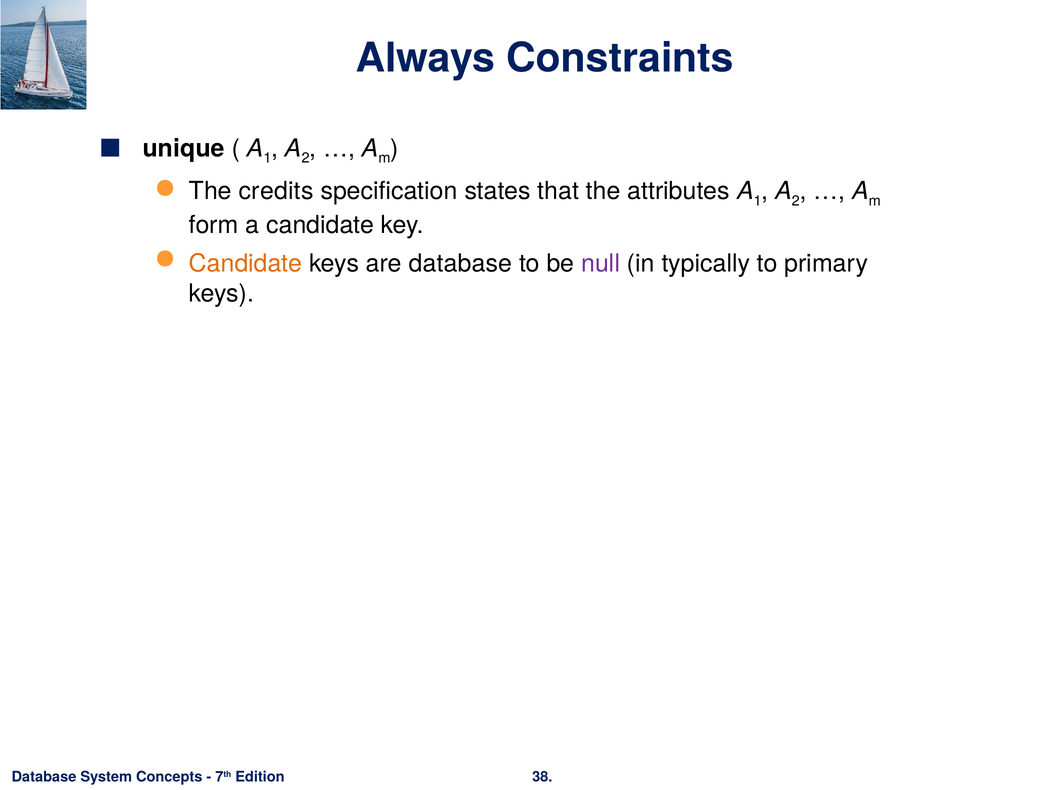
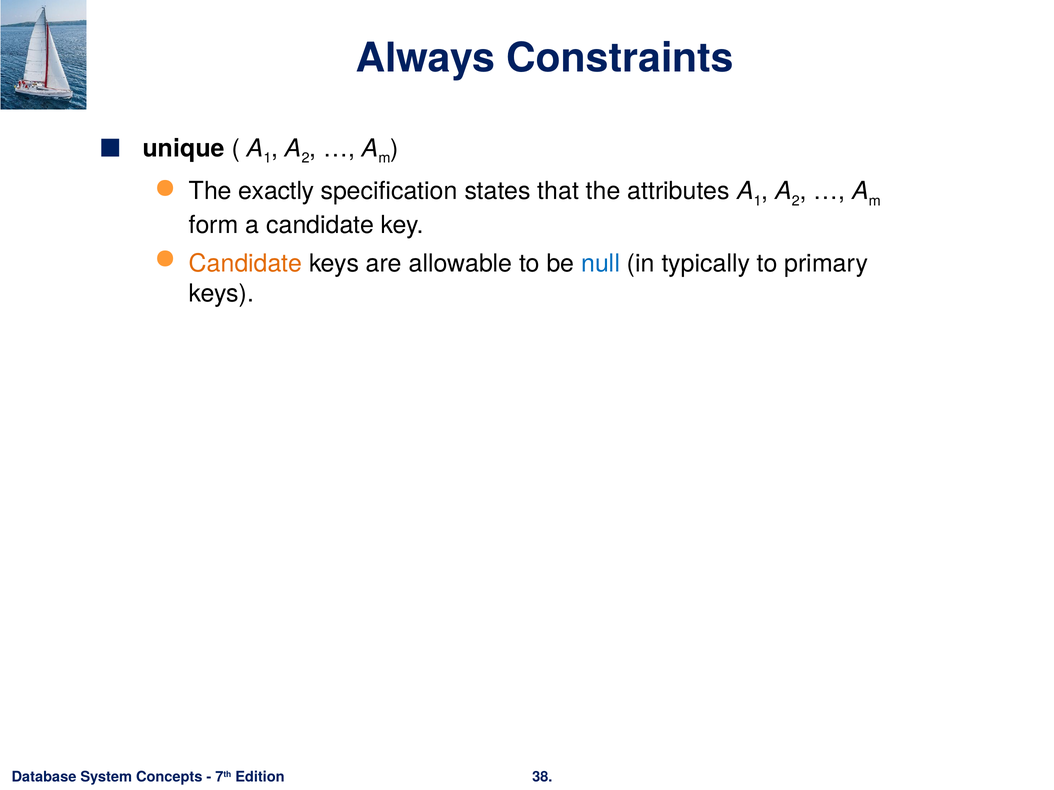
credits: credits -> exactly
are database: database -> allowable
null colour: purple -> blue
